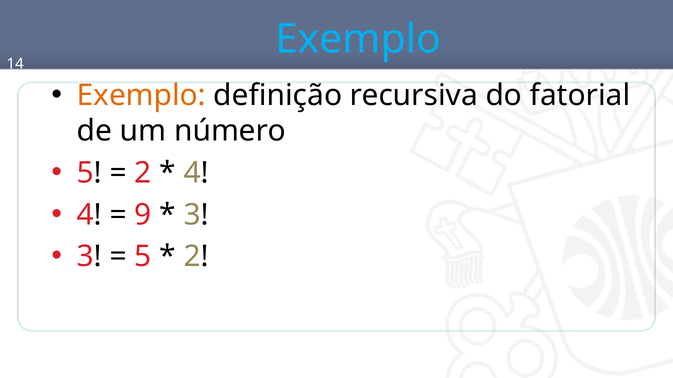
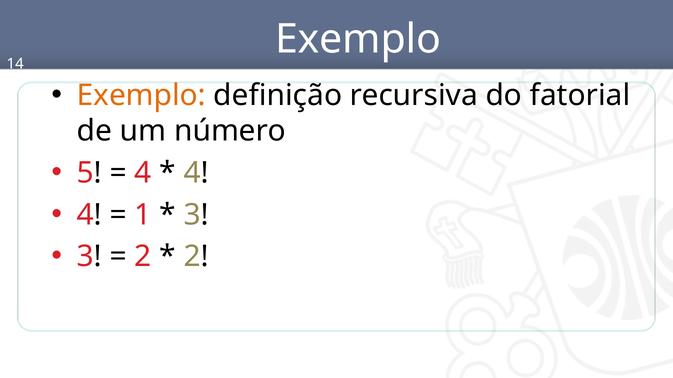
Exemplo at (358, 40) colour: light blue -> white
2 at (143, 173): 2 -> 4
9: 9 -> 1
5 at (143, 257): 5 -> 2
